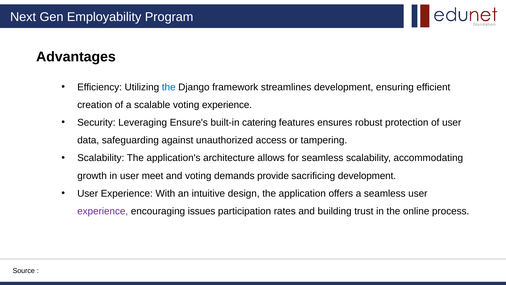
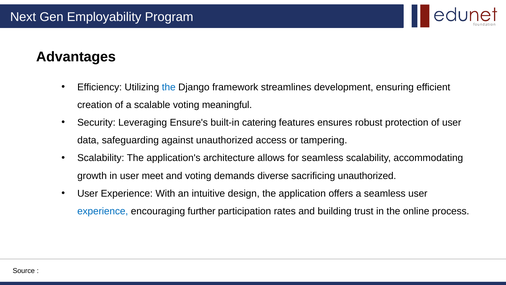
voting experience: experience -> meaningful
provide: provide -> diverse
sacrificing development: development -> unauthorized
experience at (103, 211) colour: purple -> blue
issues: issues -> further
